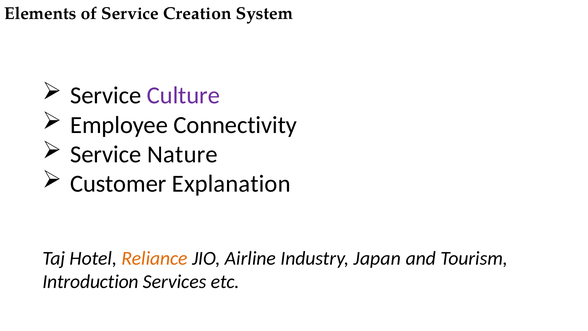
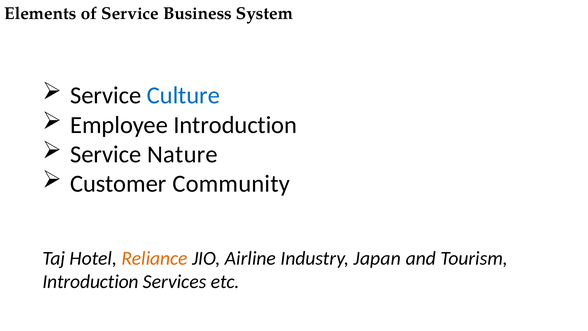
Creation: Creation -> Business
Culture colour: purple -> blue
Employee Connectivity: Connectivity -> Introduction
Explanation: Explanation -> Community
